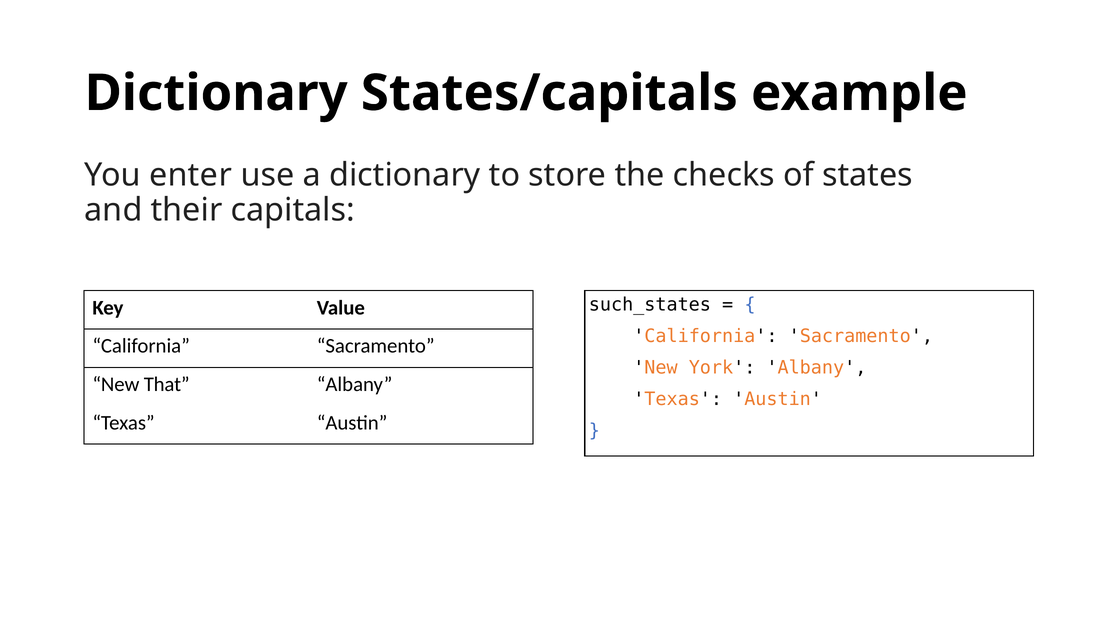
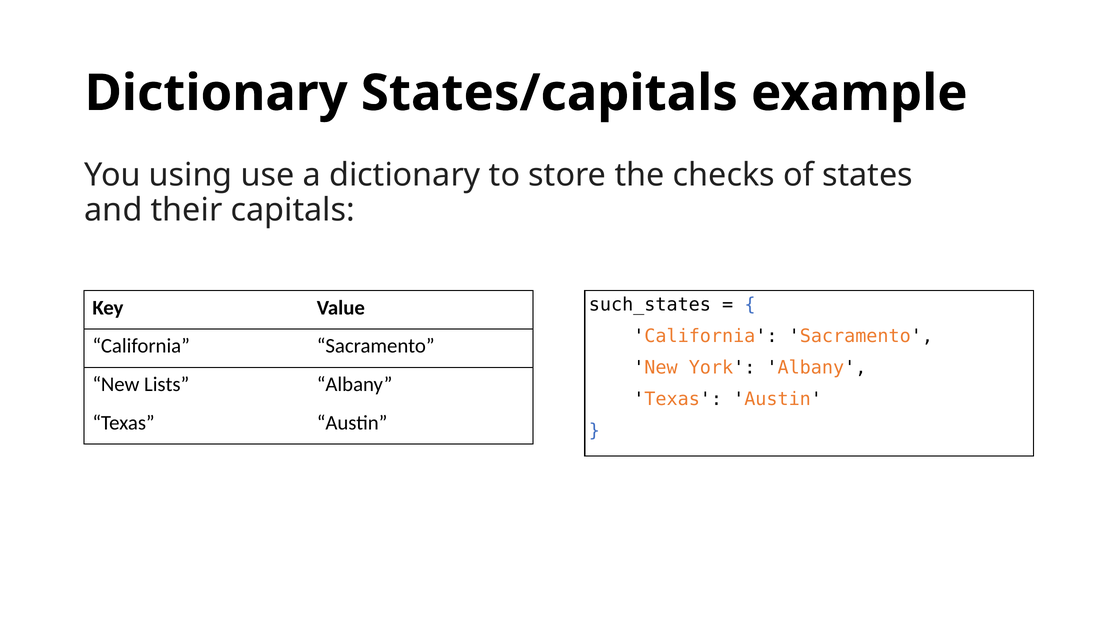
enter: enter -> using
That: That -> Lists
